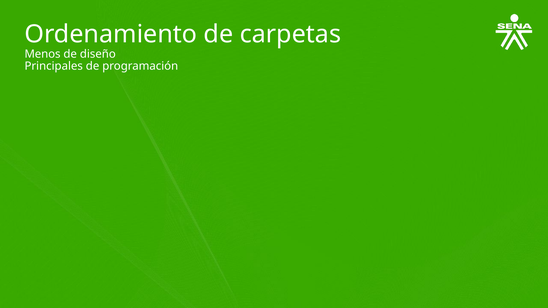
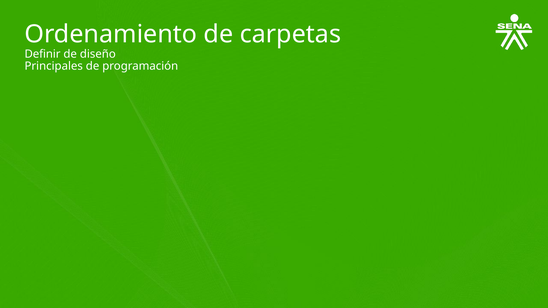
Menos: Menos -> Definir
